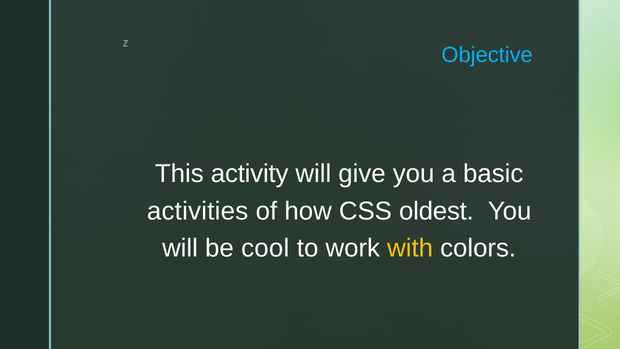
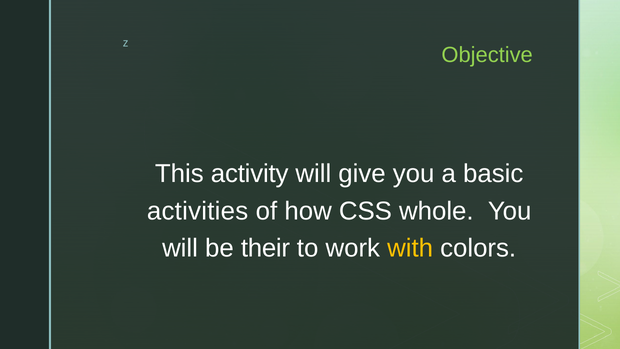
Objective colour: light blue -> light green
oldest: oldest -> whole
cool: cool -> their
